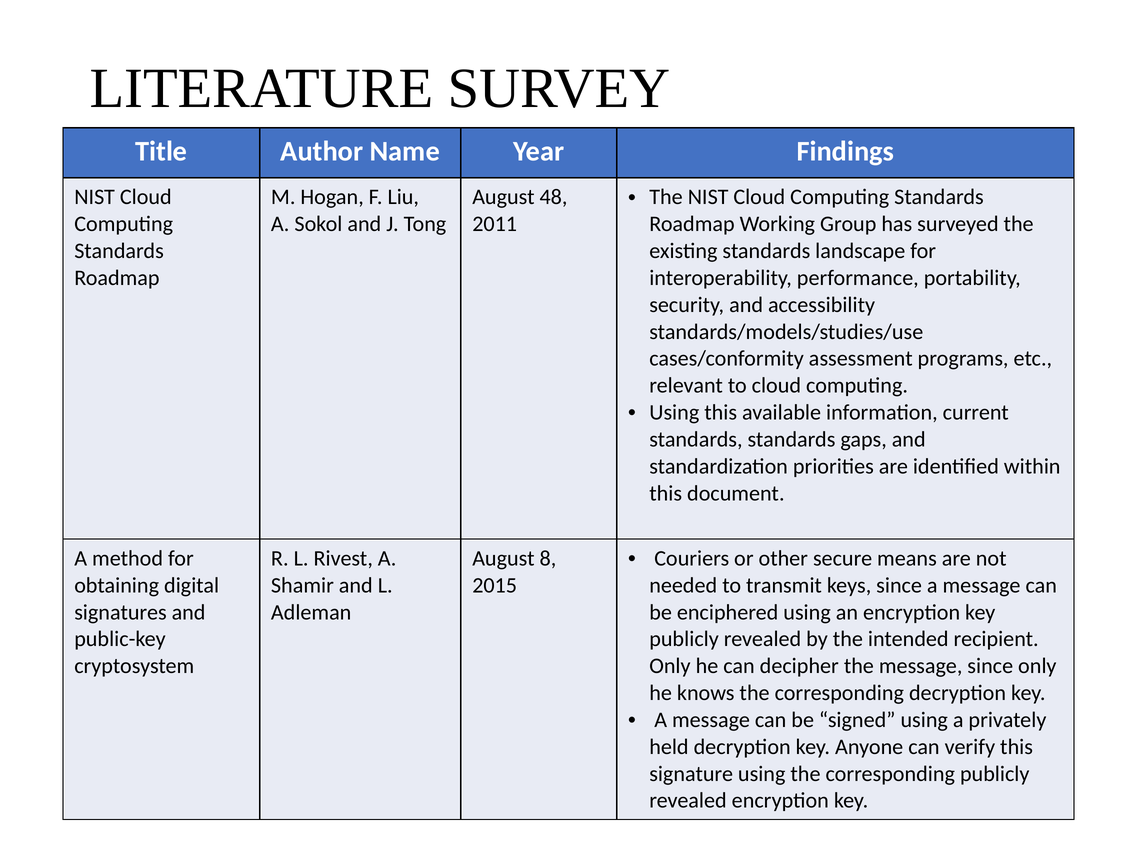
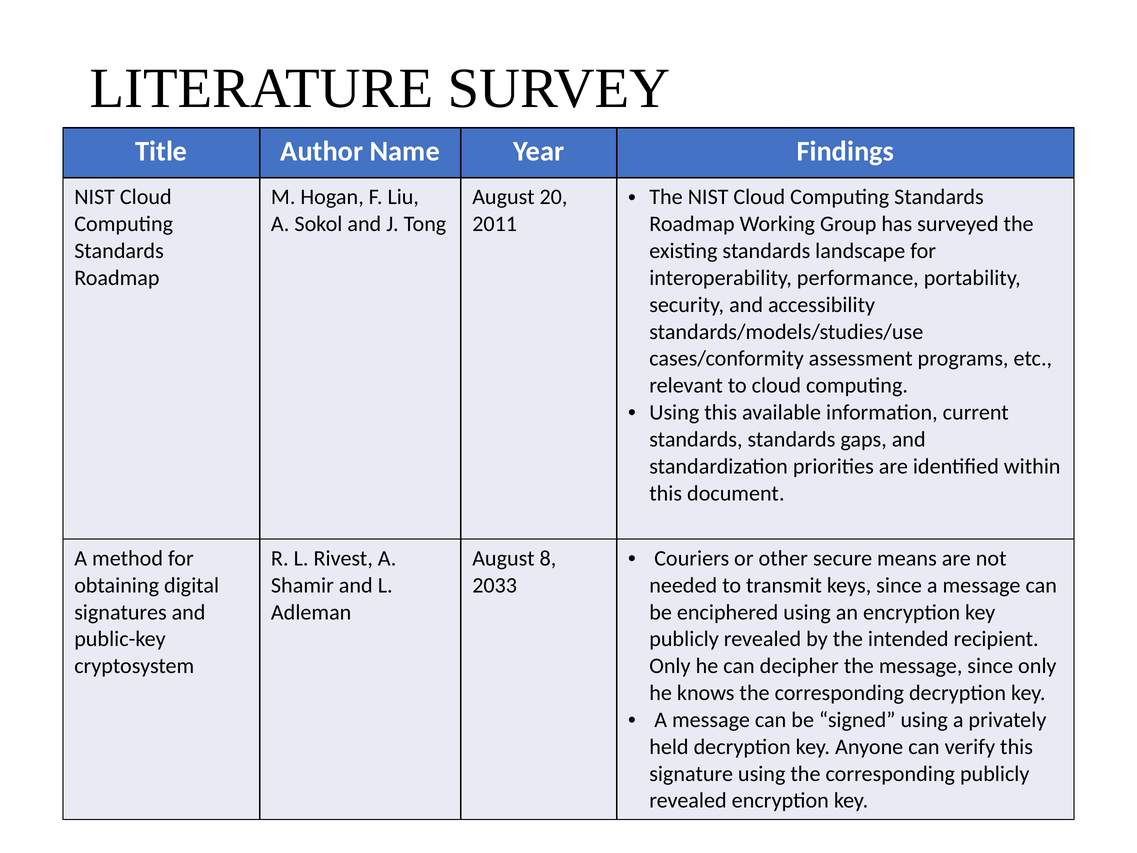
48: 48 -> 20
2015: 2015 -> 2033
